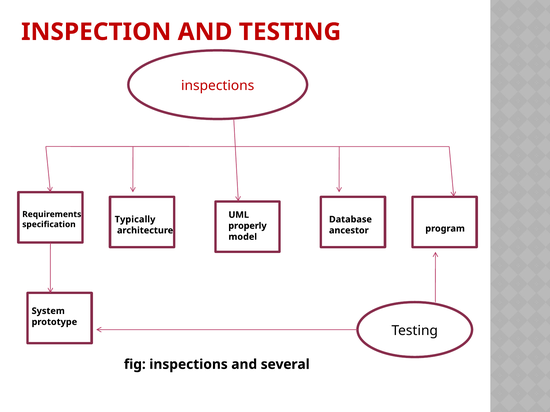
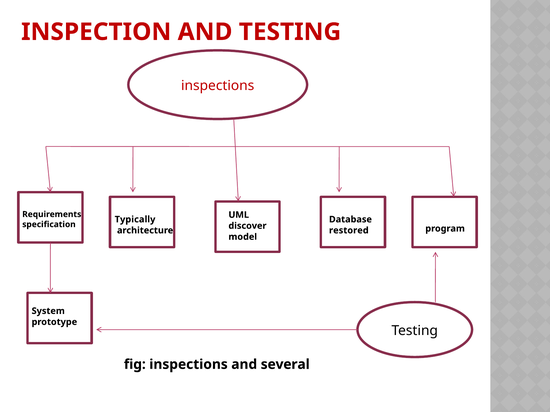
properly: properly -> discover
ancestor: ancestor -> restored
